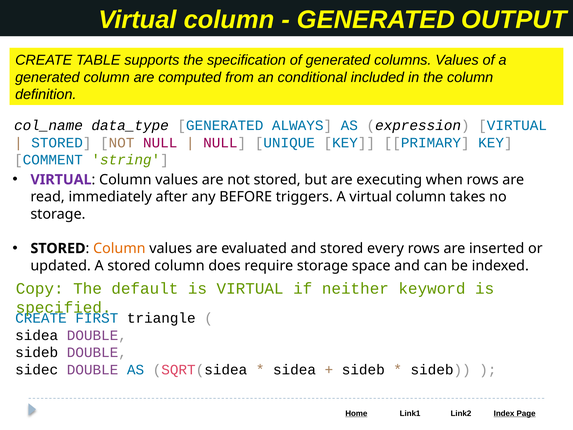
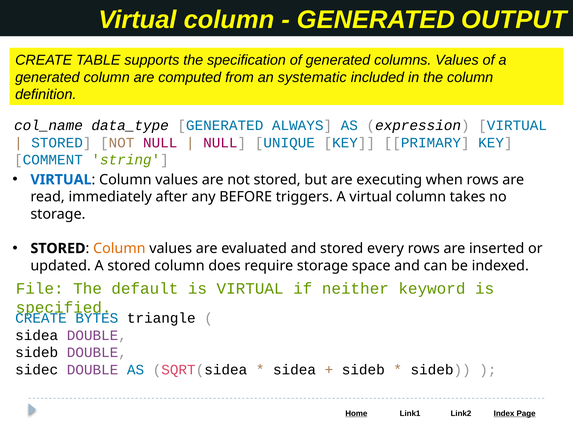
conditional: conditional -> systematic
VIRTUAL at (61, 180) colour: purple -> blue
Copy: Copy -> File
FIRST: FIRST -> BYTES
